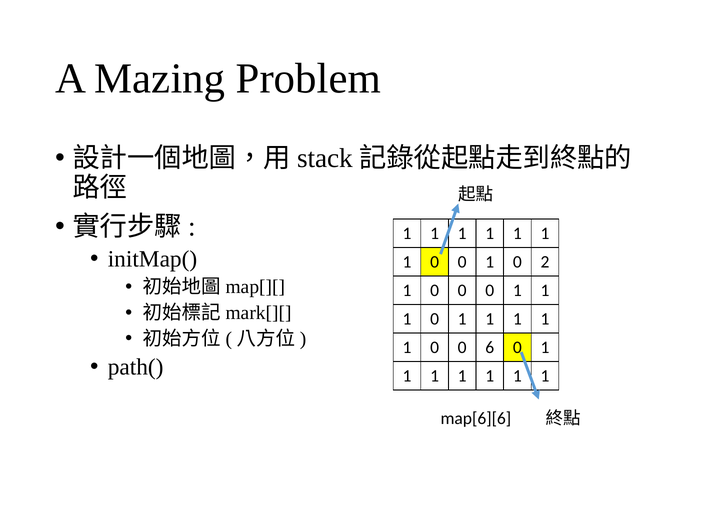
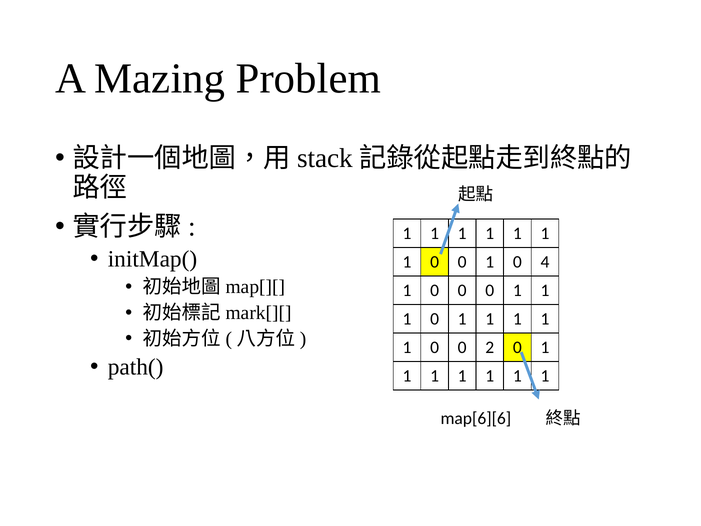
2: 2 -> 4
6: 6 -> 2
